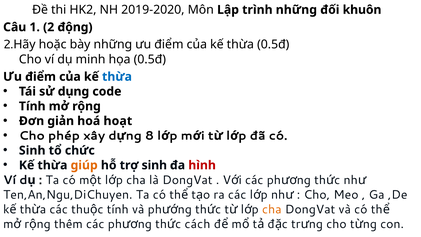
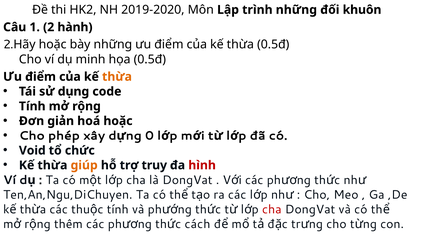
động: động -> hành
thừa at (117, 77) colour: blue -> orange
hoá hoạt: hoạt -> hoặc
8: 8 -> 0
Sinh at (32, 150): Sinh -> Void
trợ sinh: sinh -> truy
cha at (272, 209) colour: orange -> red
